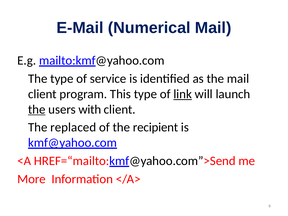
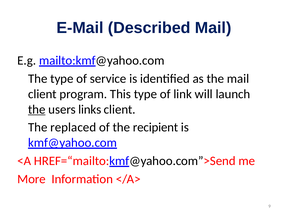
Numerical: Numerical -> Described
link underline: present -> none
with: with -> links
